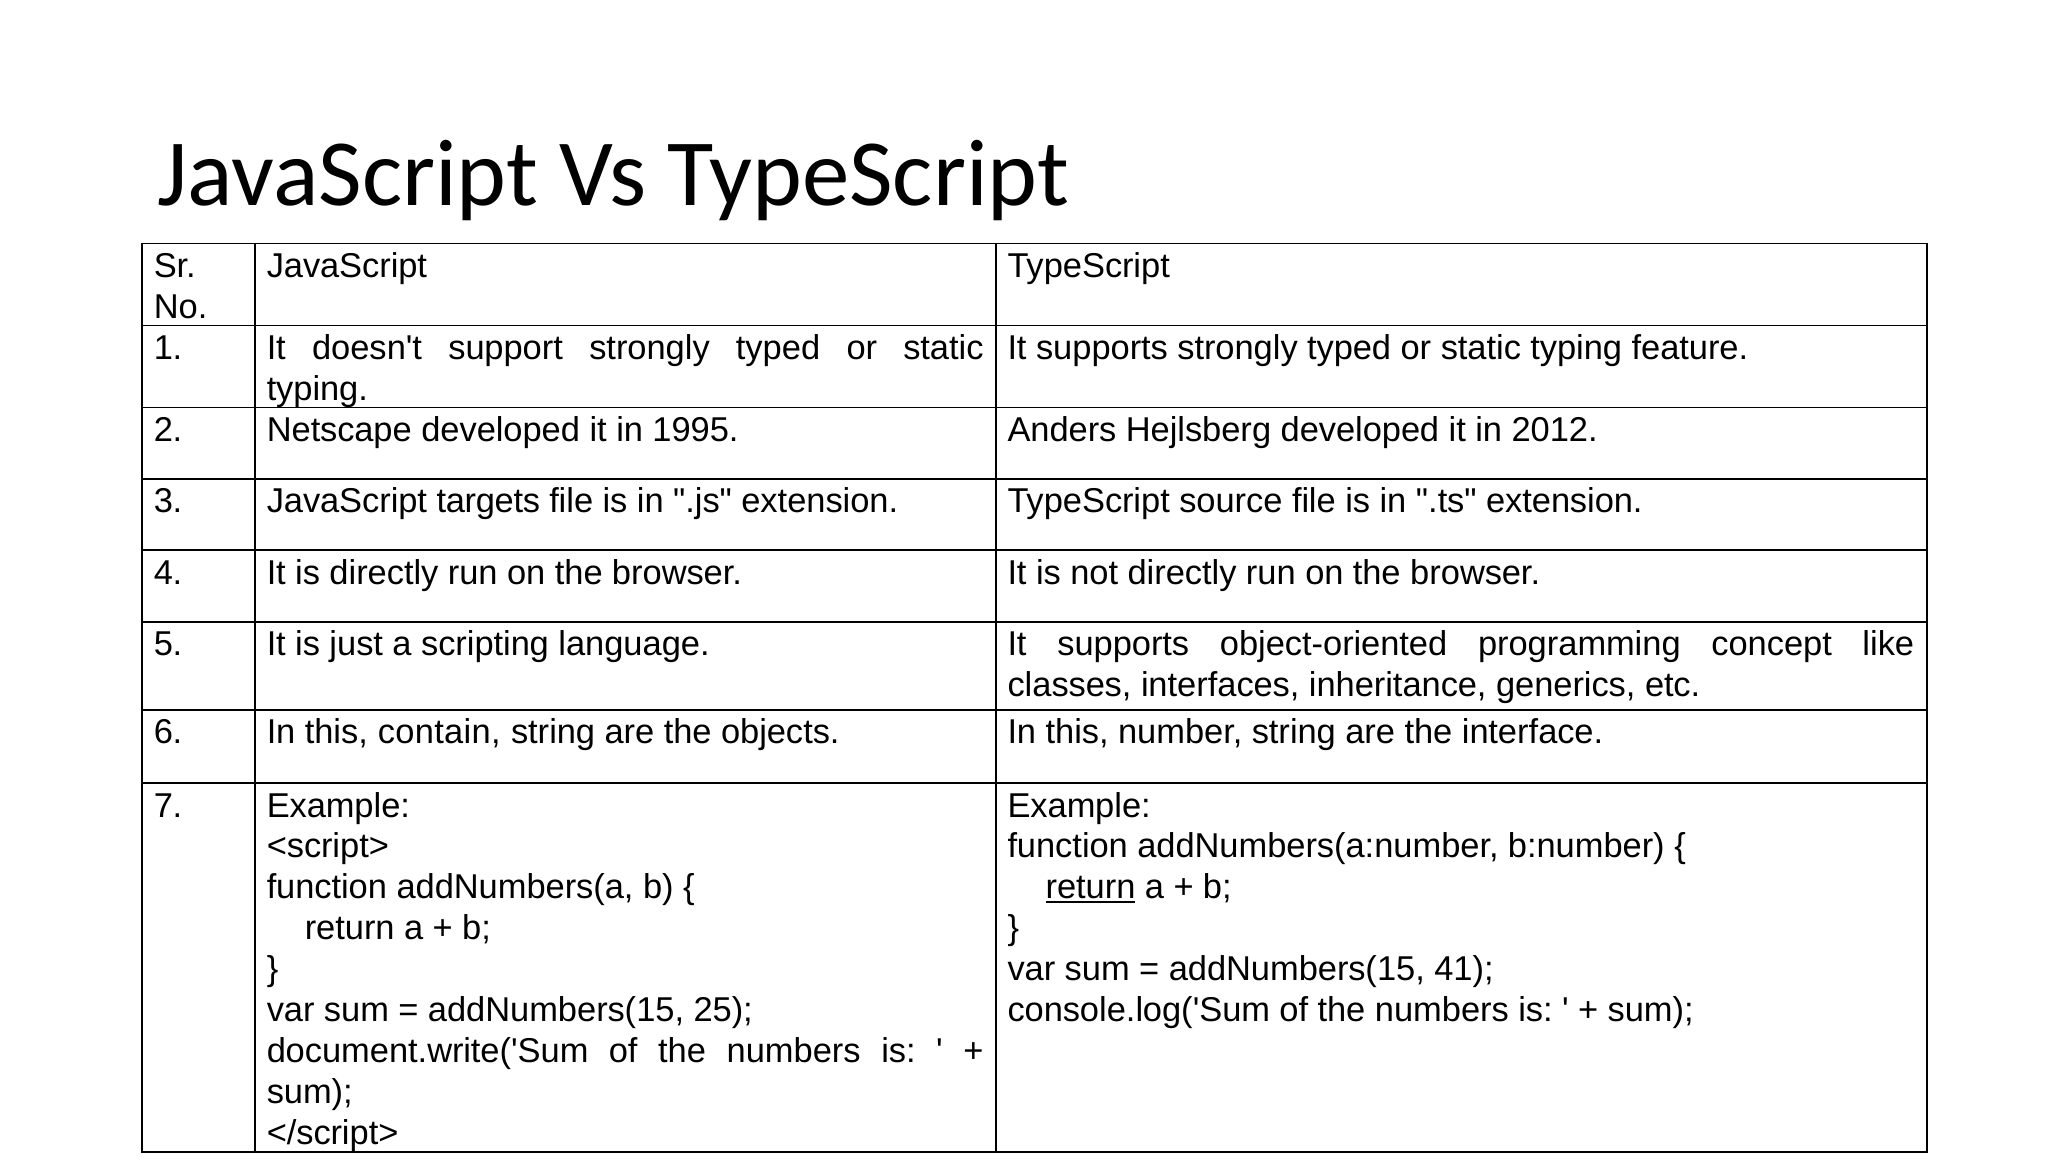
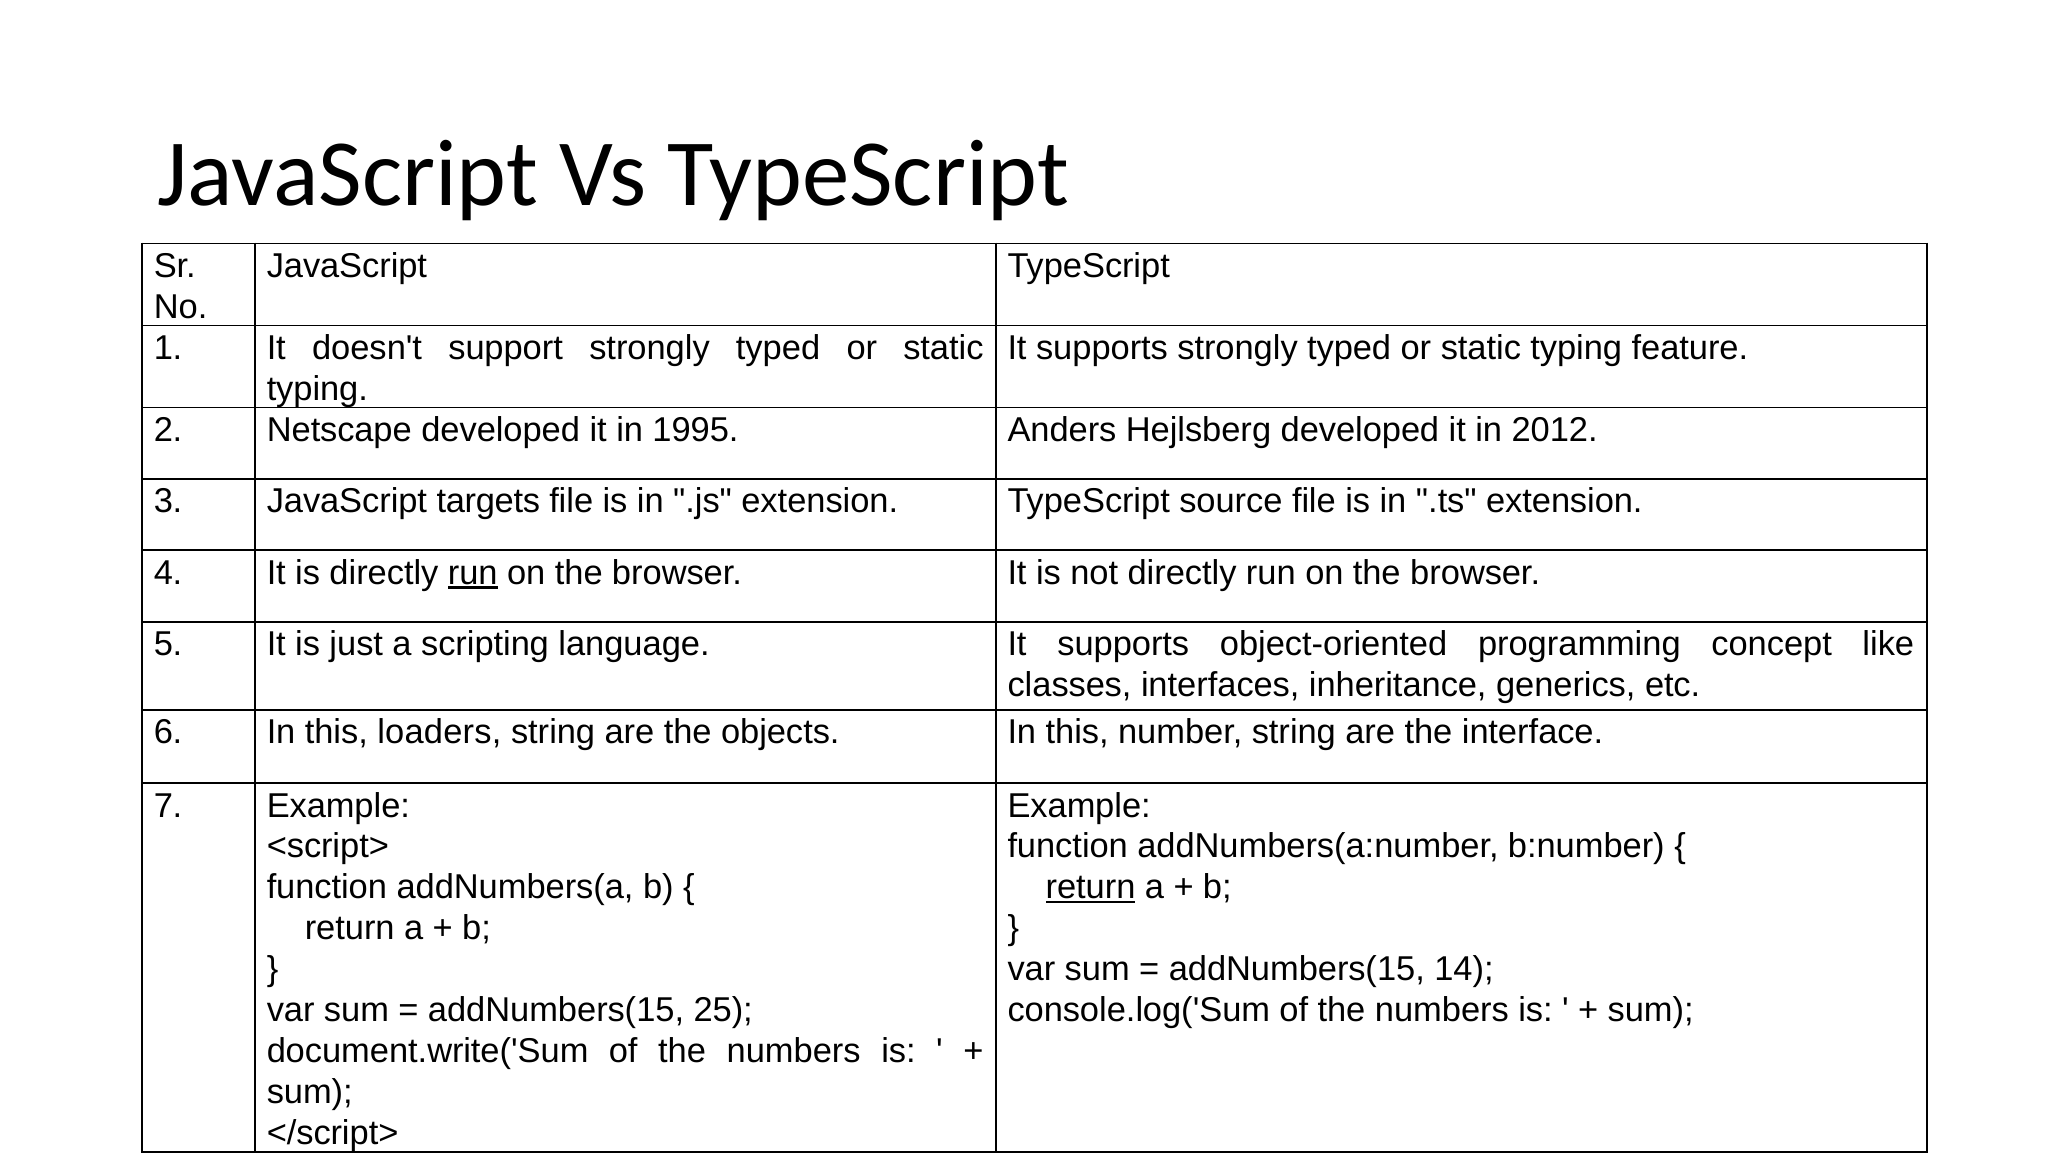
run at (473, 573) underline: none -> present
contain: contain -> loaders
41: 41 -> 14
